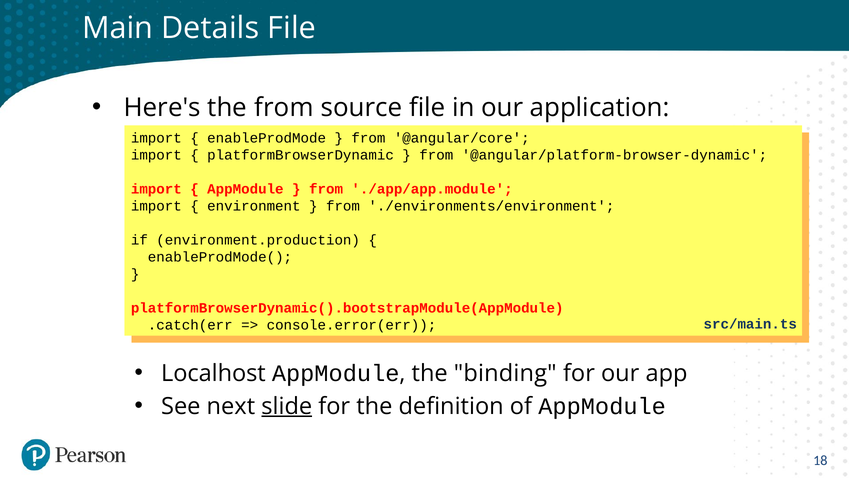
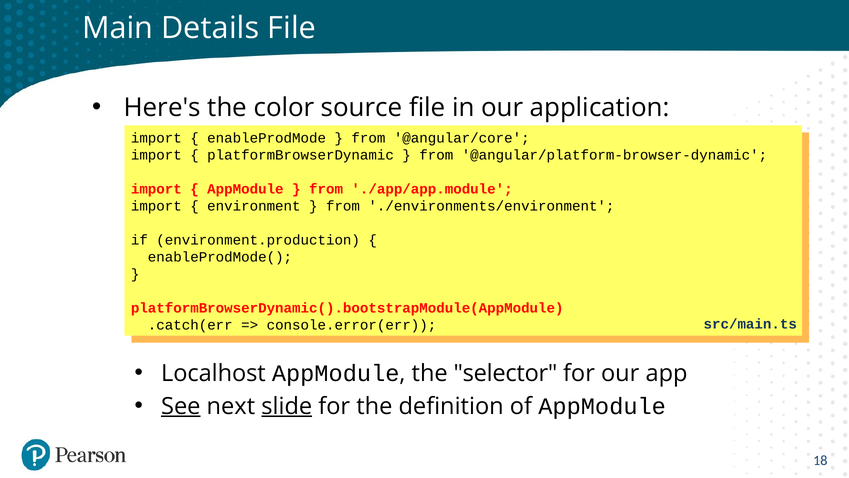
the from: from -> color
binding: binding -> selector
See underline: none -> present
